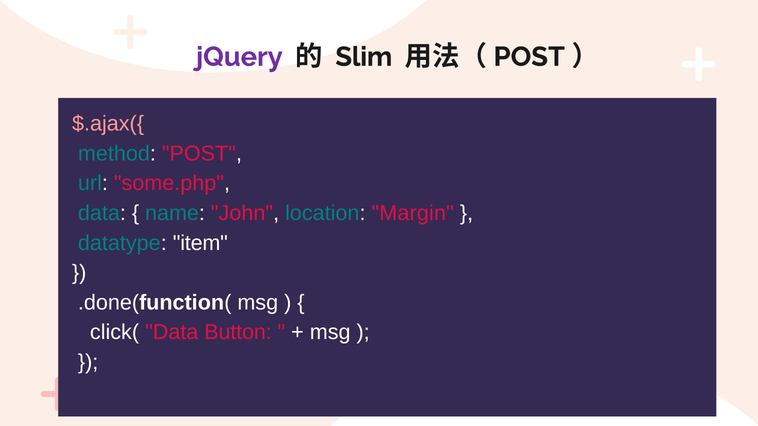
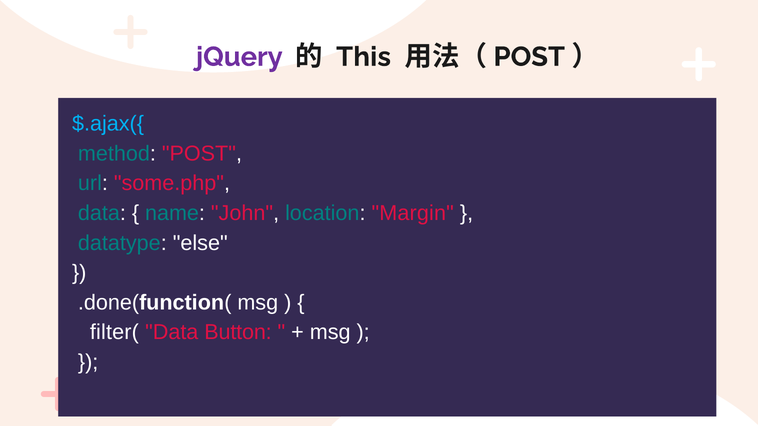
Slim: Slim -> This
$.ajax({ colour: pink -> light blue
item: item -> else
click(: click( -> filter(
